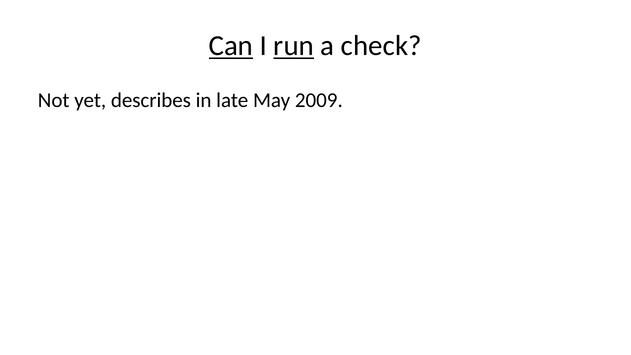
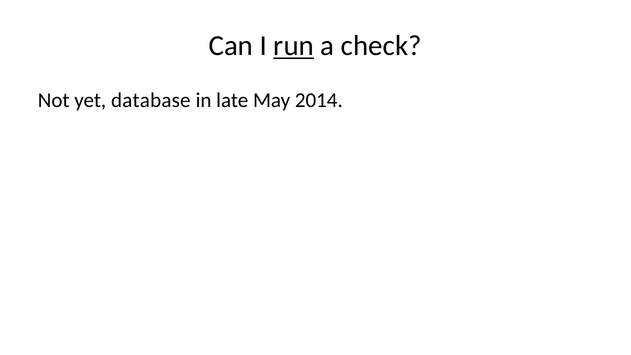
Can underline: present -> none
describes: describes -> database
2009: 2009 -> 2014
